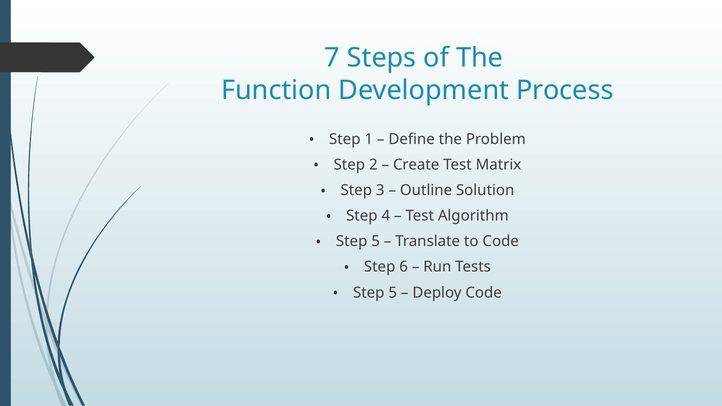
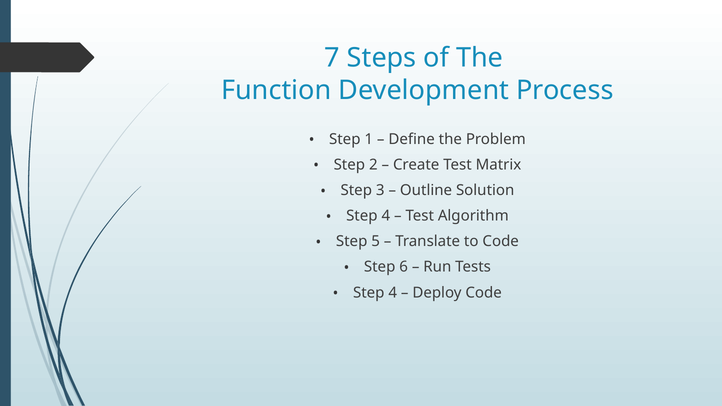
5 at (393, 293): 5 -> 4
